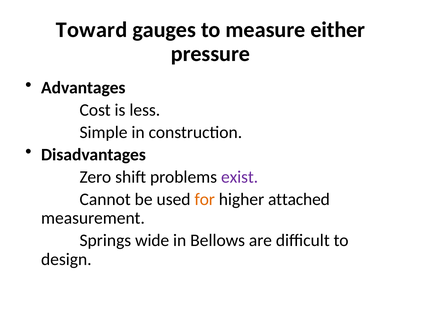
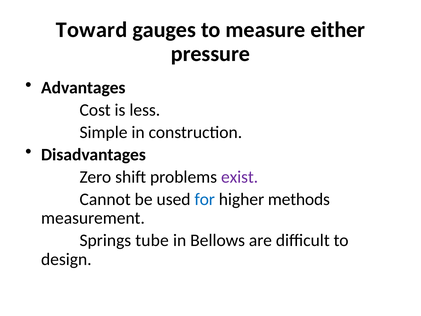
for colour: orange -> blue
attached: attached -> methods
wide: wide -> tube
